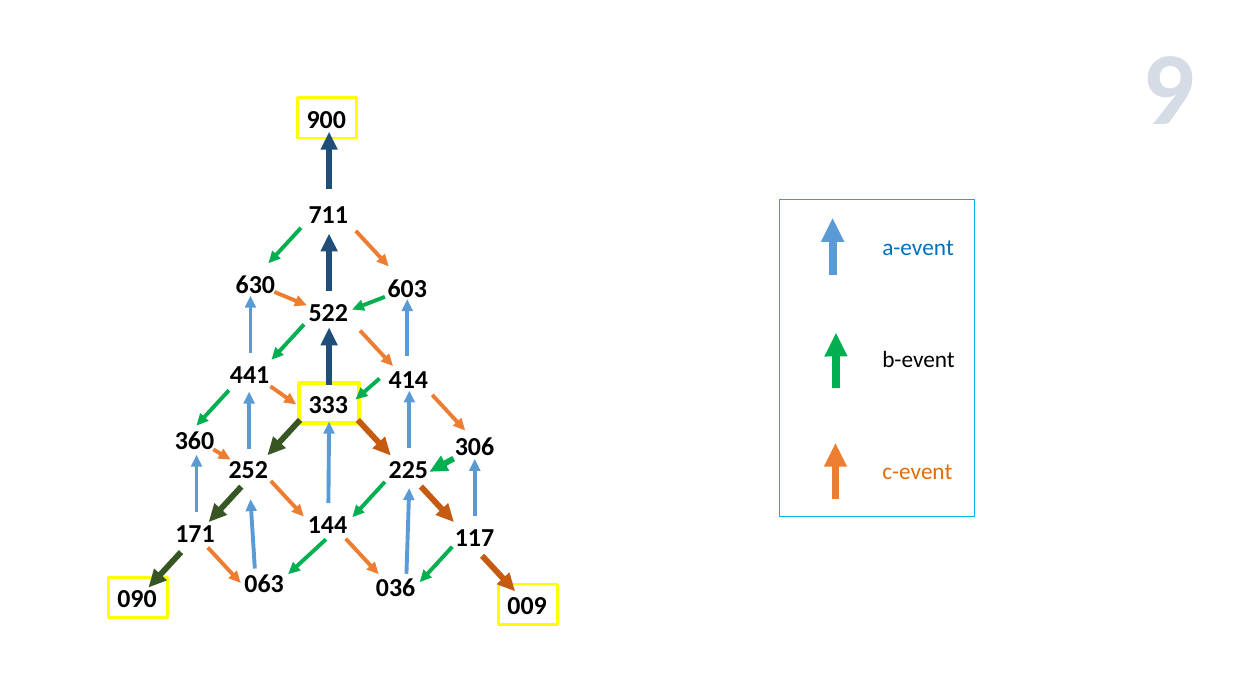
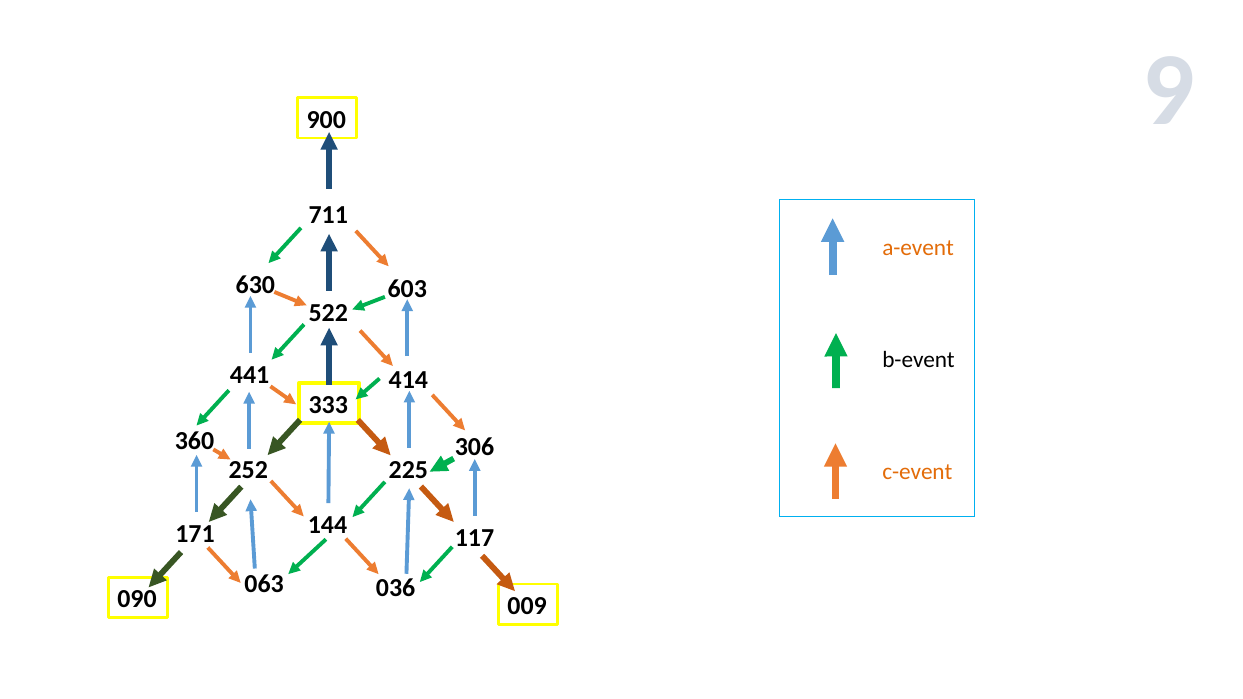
a-event colour: blue -> orange
